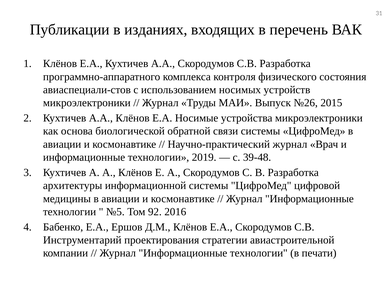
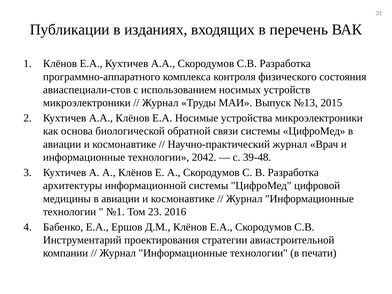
№26: №26 -> №13
2019: 2019 -> 2042
№5: №5 -> №1
92: 92 -> 23
